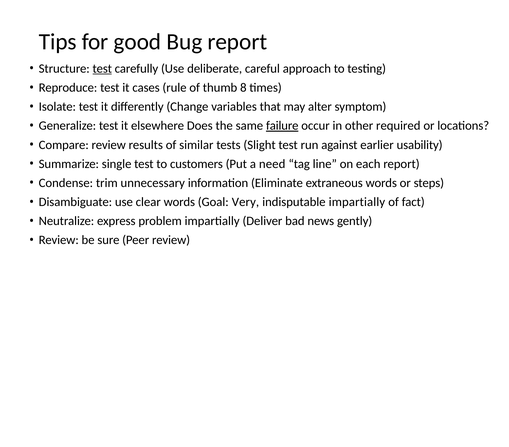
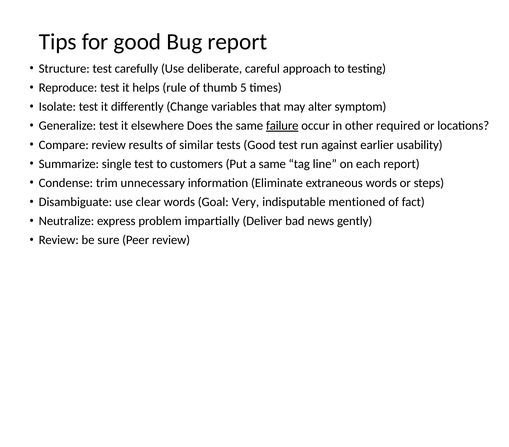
test at (102, 69) underline: present -> none
cases: cases -> helps
8: 8 -> 5
tests Slight: Slight -> Good
a need: need -> same
indisputable impartially: impartially -> mentioned
